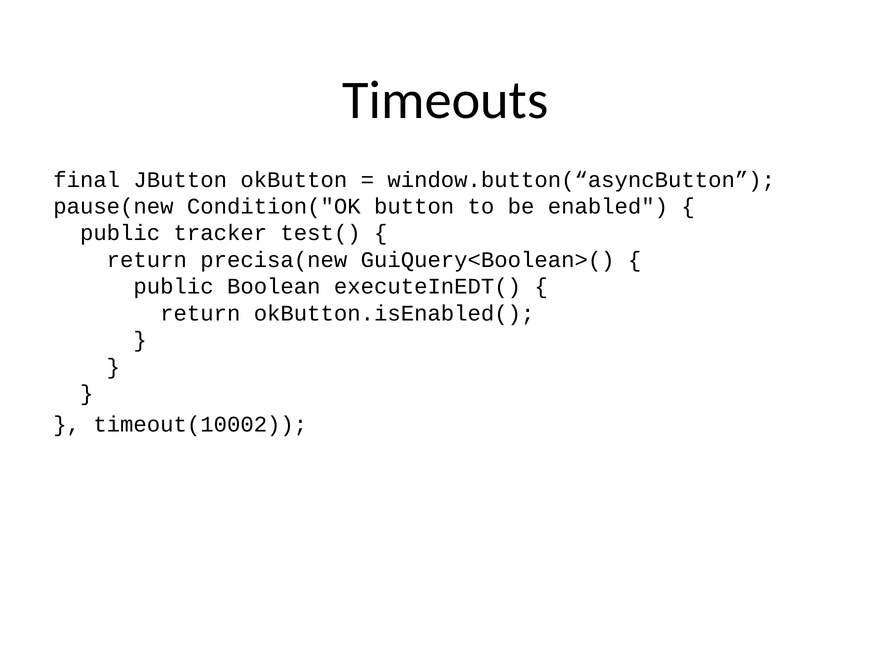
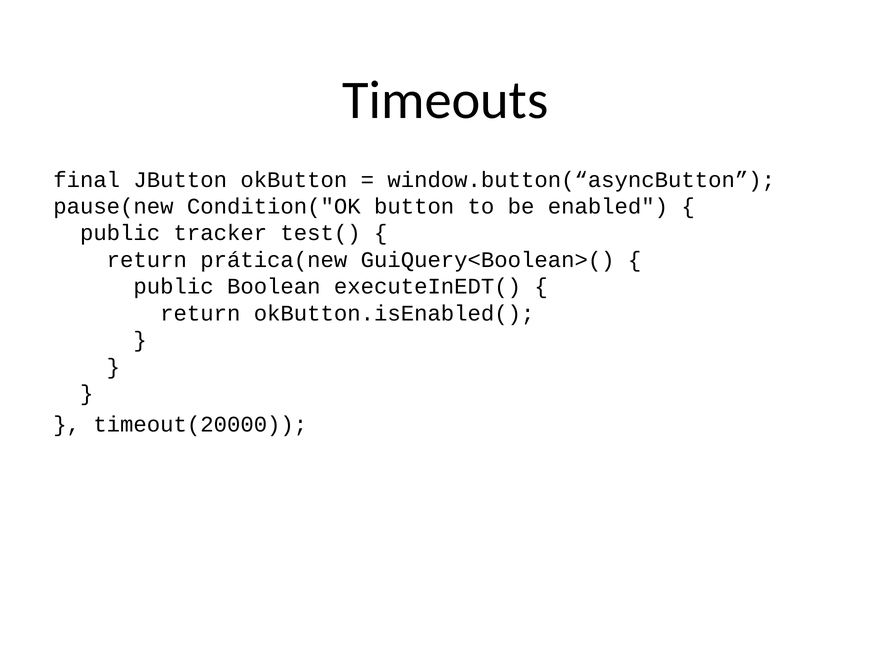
precisa(new: precisa(new -> prática(new
timeout(10002: timeout(10002 -> timeout(20000
